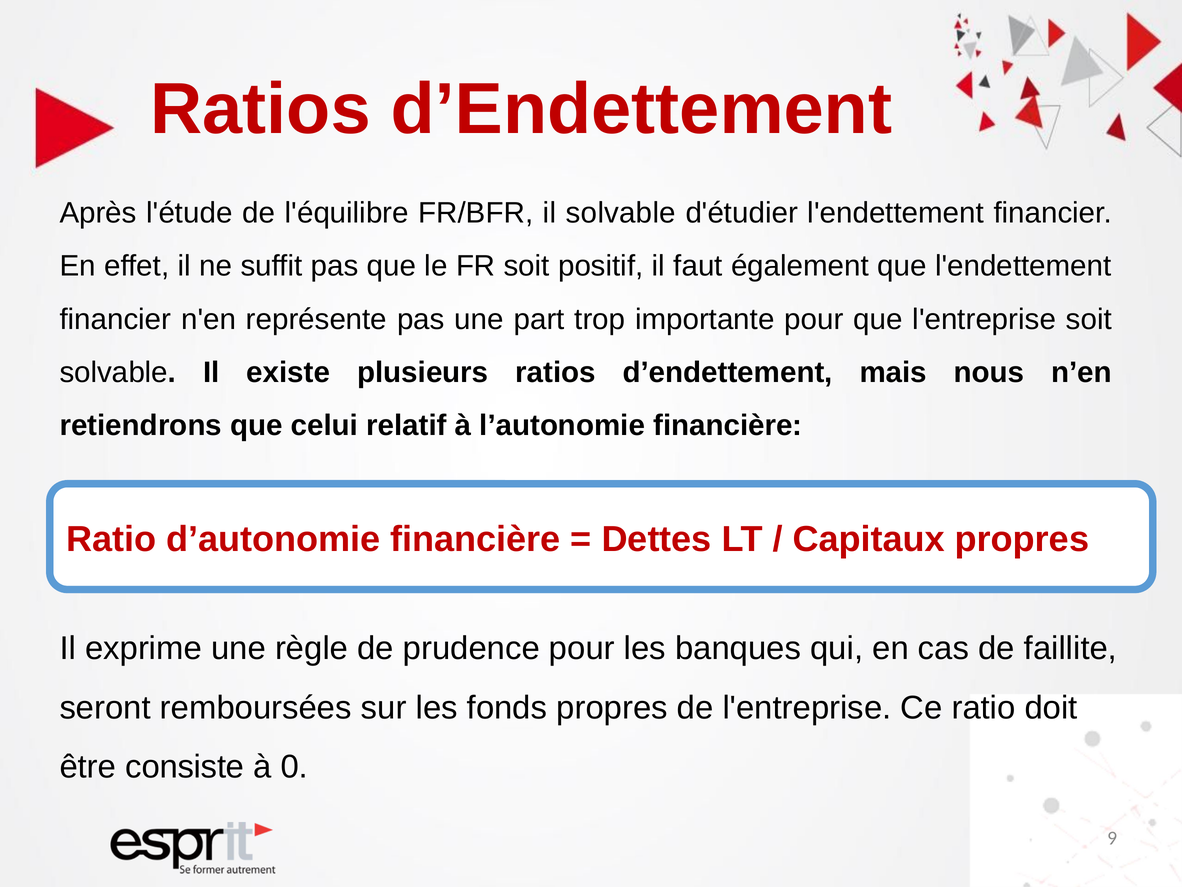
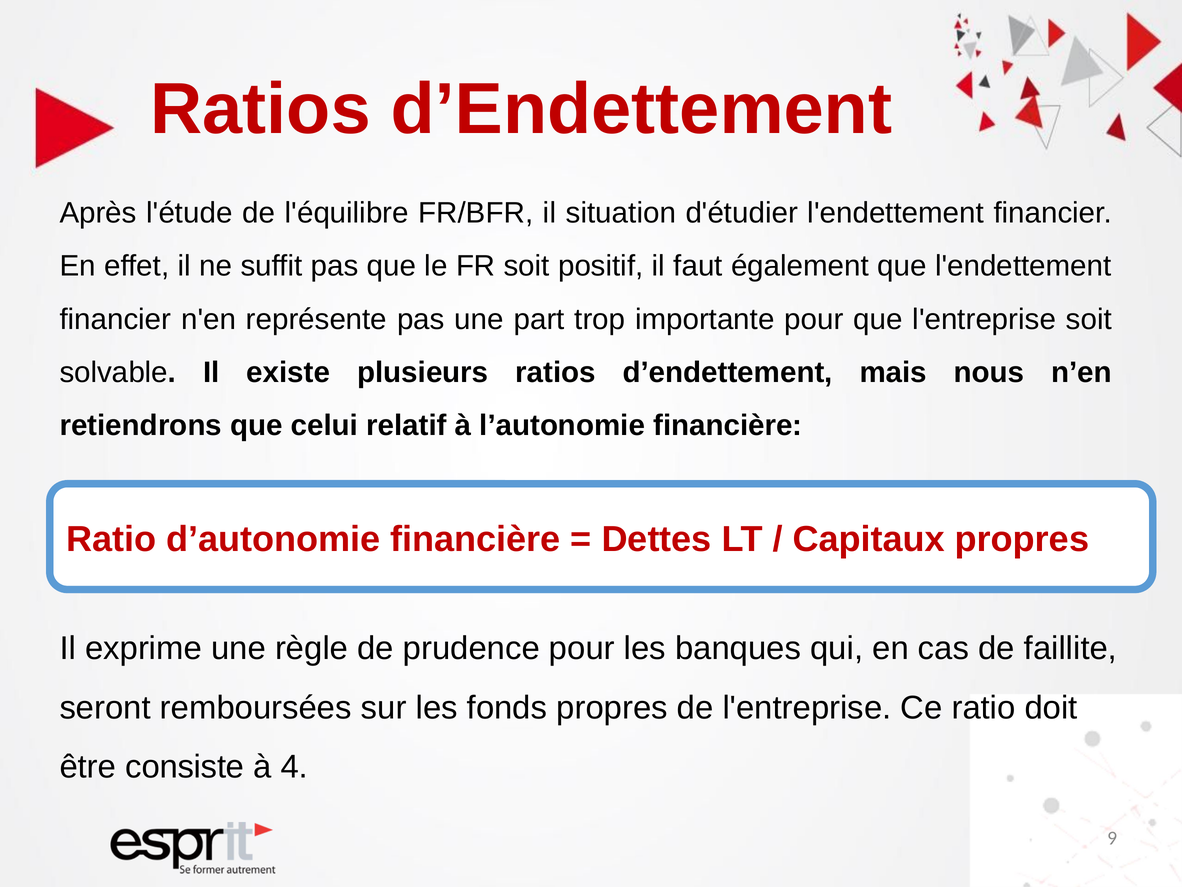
il solvable: solvable -> situation
0: 0 -> 4
